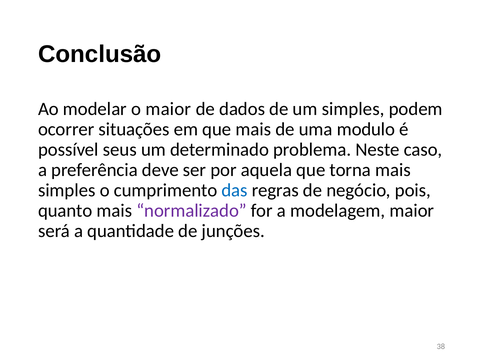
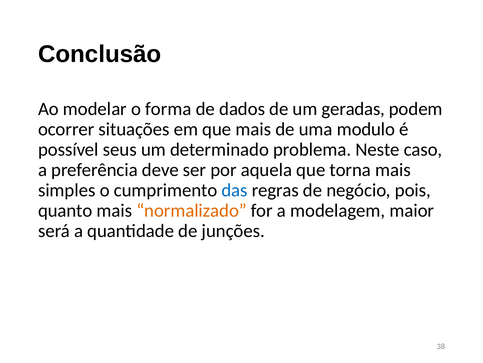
o maior: maior -> forma
um simples: simples -> geradas
normalizado colour: purple -> orange
